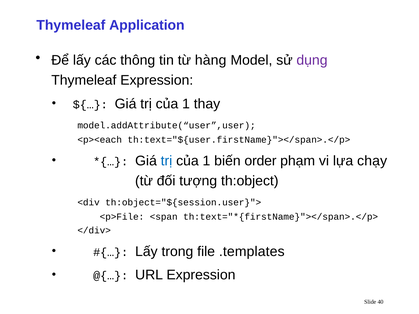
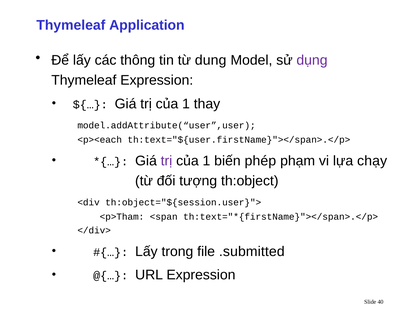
hàng: hàng -> dung
trị at (167, 161) colour: blue -> purple
order: order -> phép
<p>File: <p>File -> <p>Tham
.templates: .templates -> .submitted
